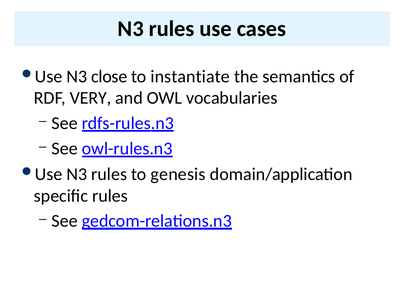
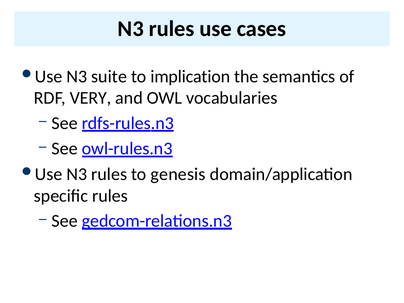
close: close -> suite
instantiate: instantiate -> implication
